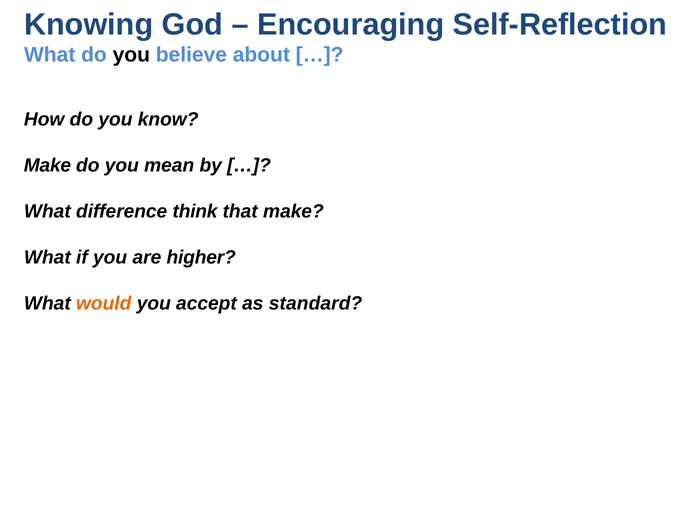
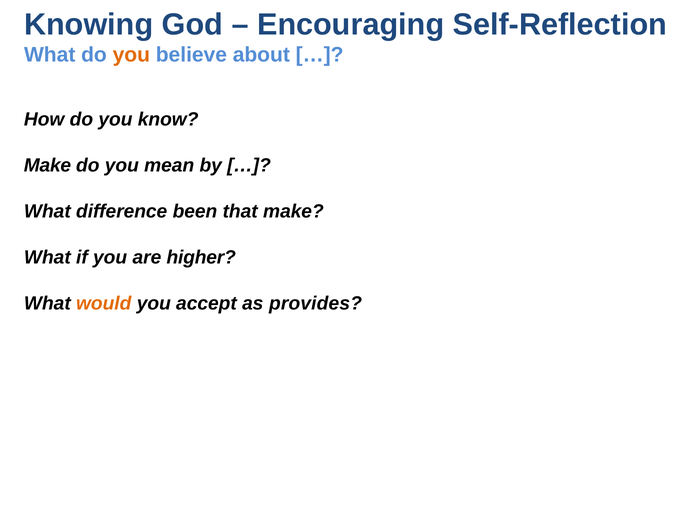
you at (131, 55) colour: black -> orange
think: think -> been
standard: standard -> provides
